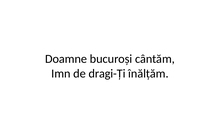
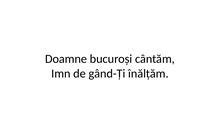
dragi-Ți: dragi-Ți -> gând-Ți
